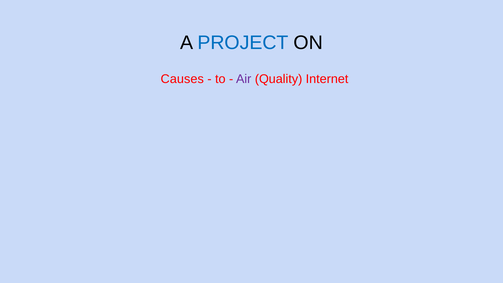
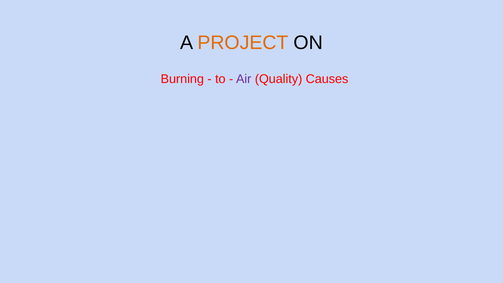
PROJECT colour: blue -> orange
Causes: Causes -> Burning
Internet: Internet -> Causes
